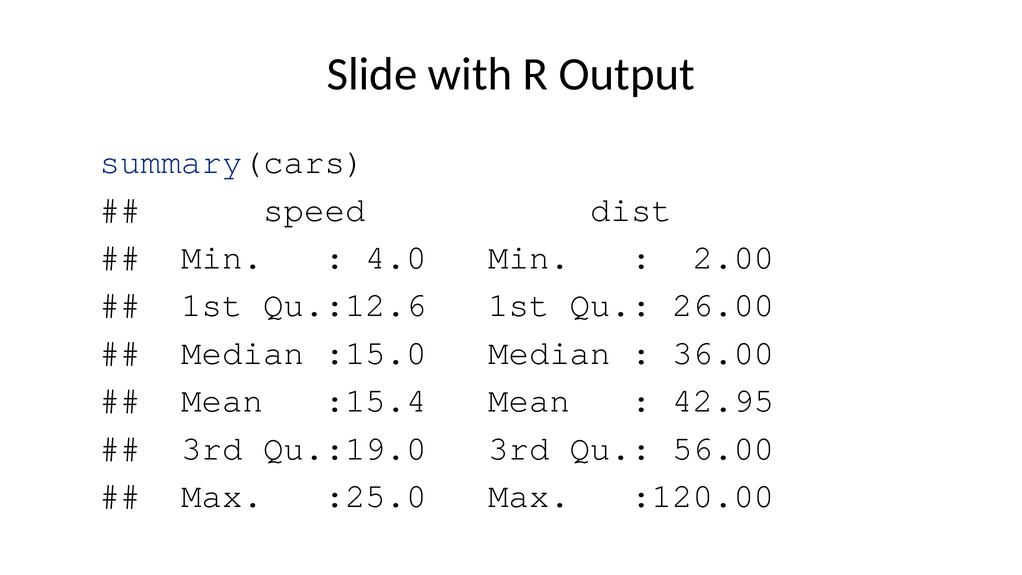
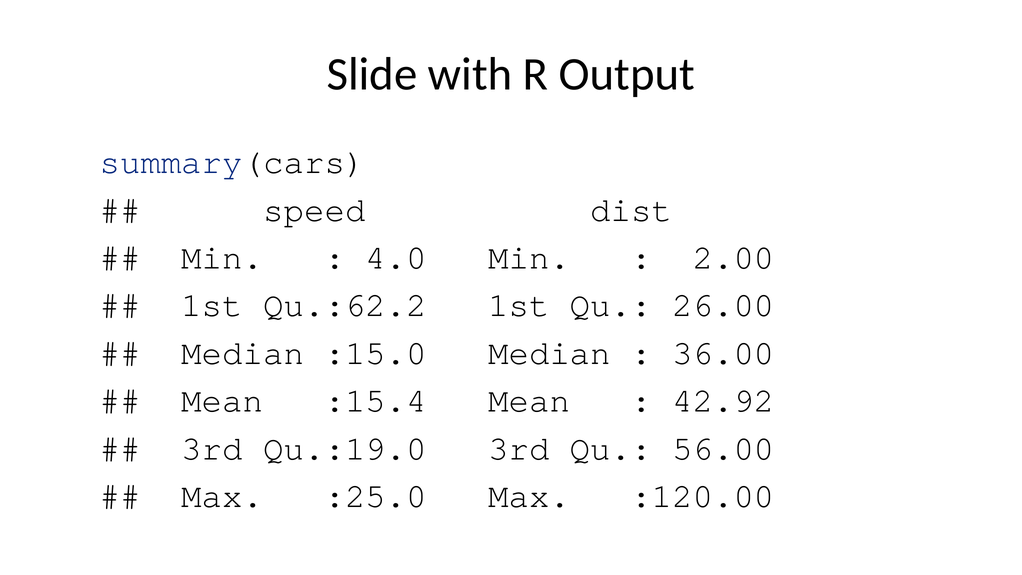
Qu.:12.6: Qu.:12.6 -> Qu.:62.2
42.95: 42.95 -> 42.92
